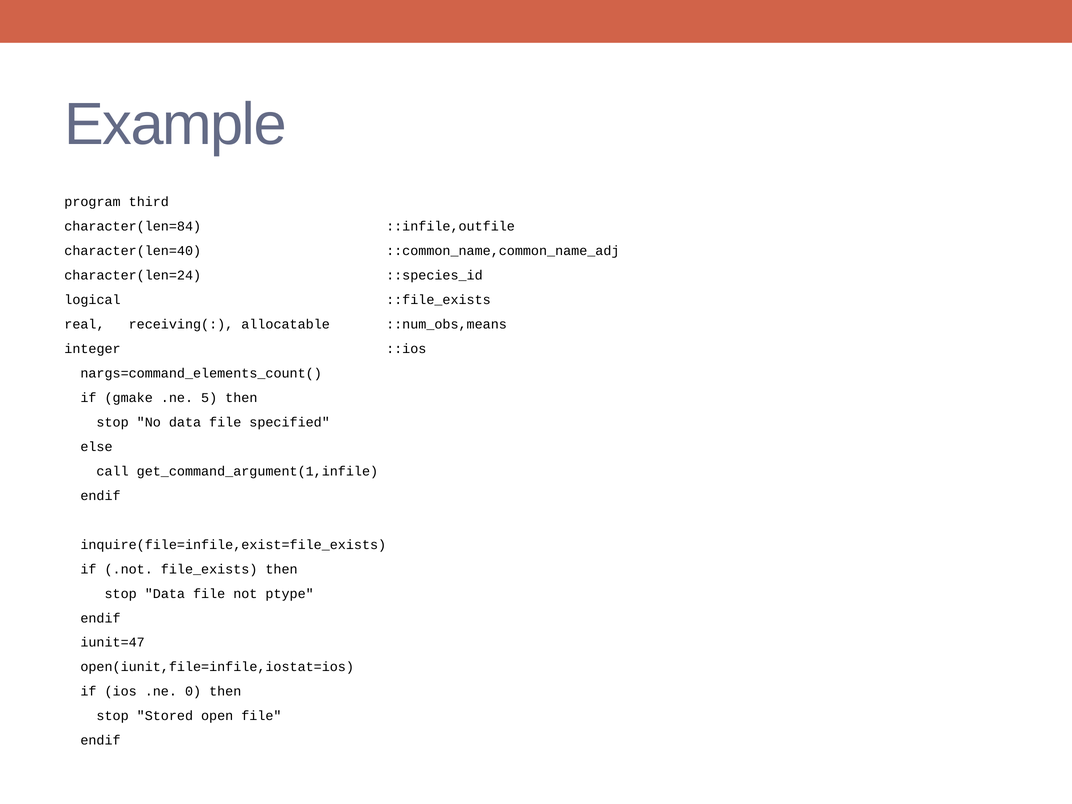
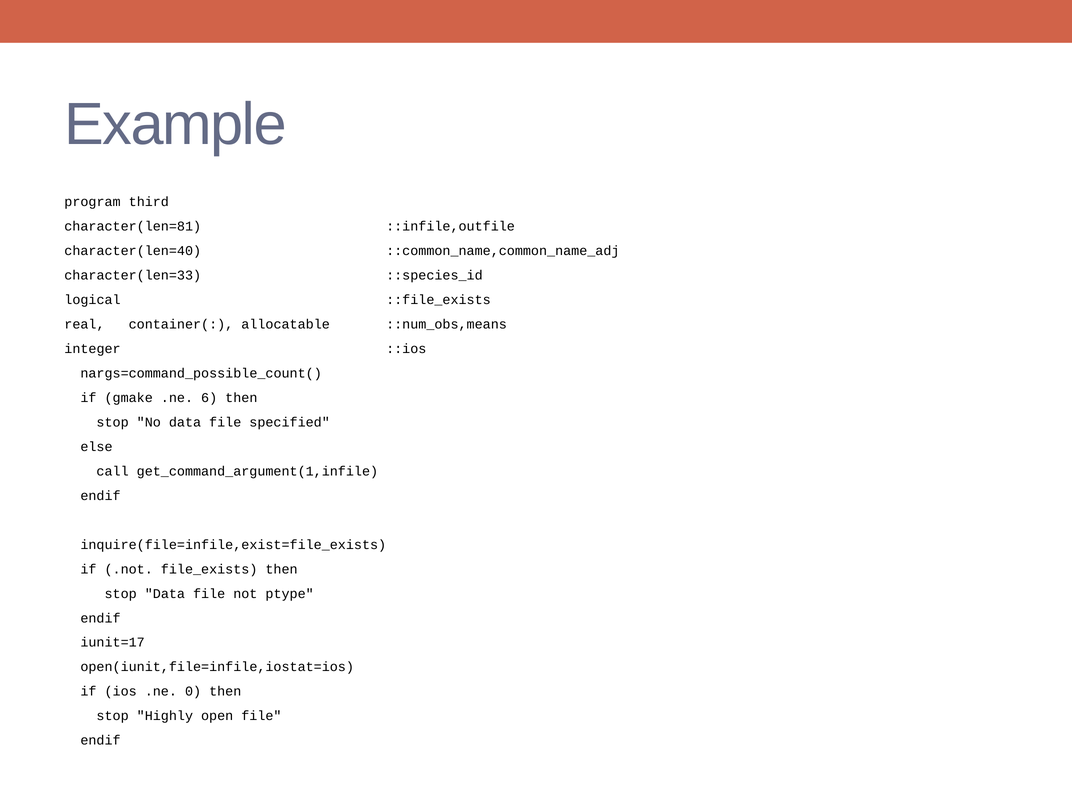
character(len=84: character(len=84 -> character(len=81
character(len=24: character(len=24 -> character(len=33
receiving(: receiving( -> container(
nargs=command_elements_count(: nargs=command_elements_count( -> nargs=command_possible_count(
5: 5 -> 6
iunit=47: iunit=47 -> iunit=17
Stored: Stored -> Highly
